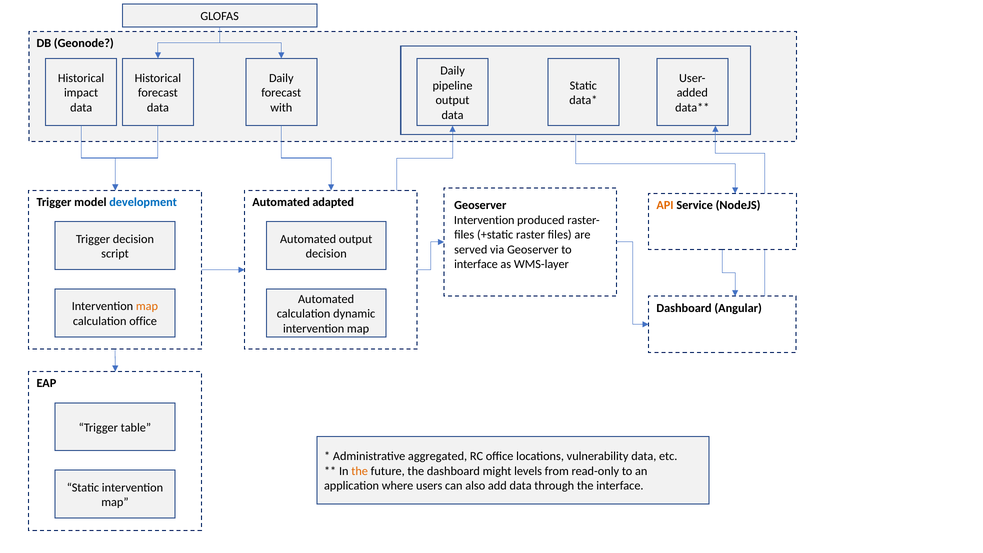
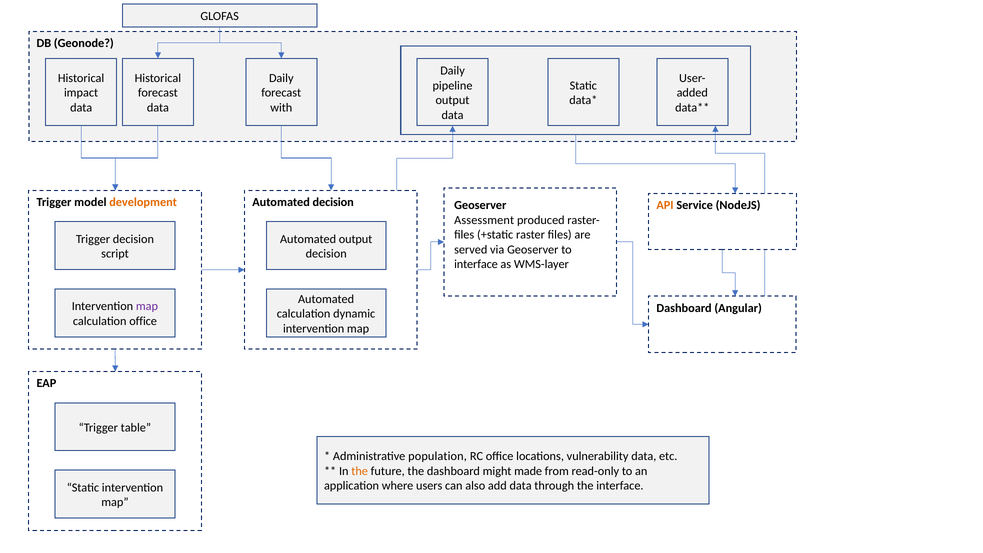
development colour: blue -> orange
Automated adapted: adapted -> decision
Intervention at (484, 220): Intervention -> Assessment
map at (147, 306) colour: orange -> purple
aggregated: aggregated -> population
levels: levels -> made
